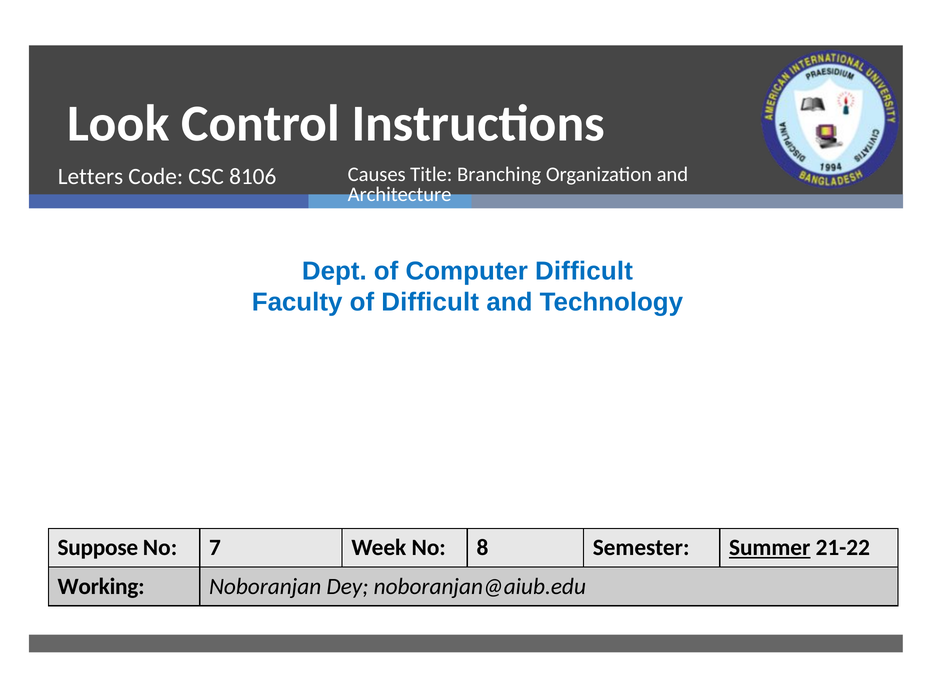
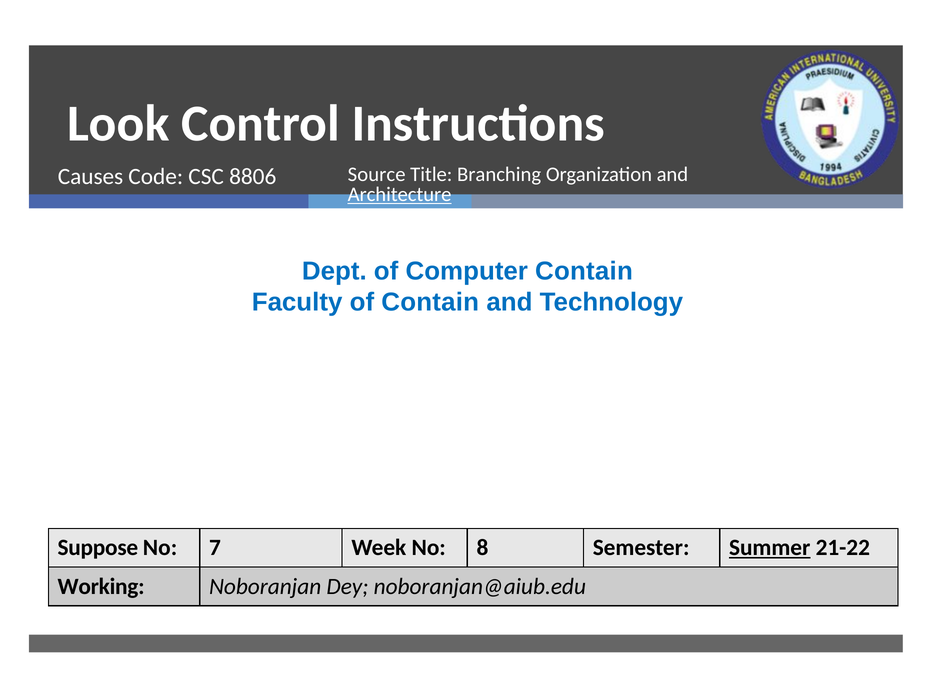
Causes: Causes -> Source
Letters: Letters -> Causes
8106: 8106 -> 8806
Architecture underline: none -> present
Computer Difficult: Difficult -> Contain
of Difficult: Difficult -> Contain
